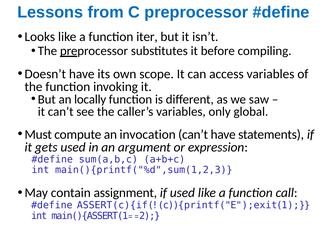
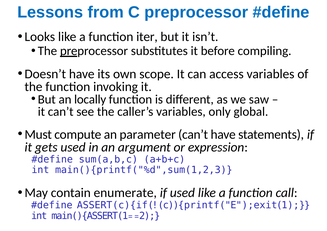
invocation: invocation -> parameter
assignment: assignment -> enumerate
